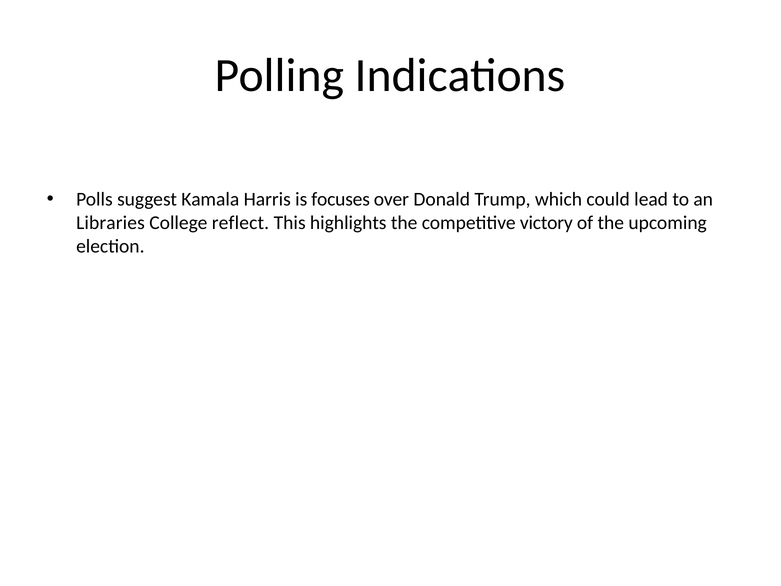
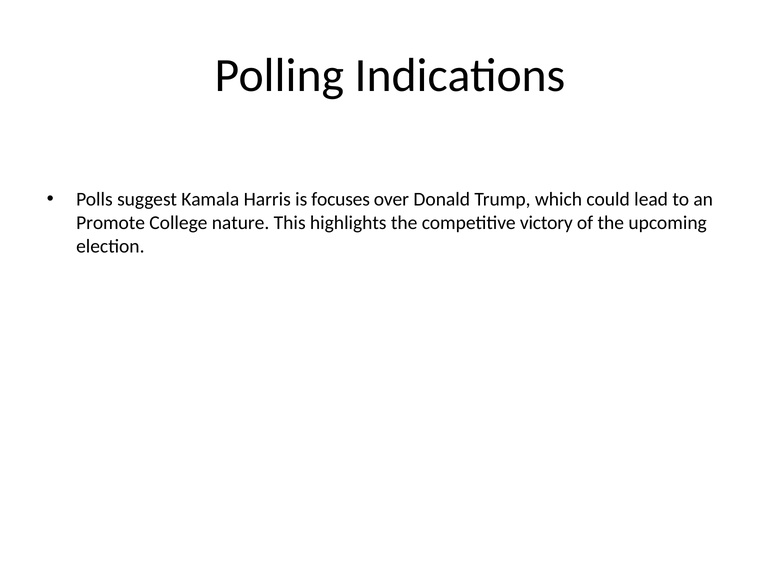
Libraries: Libraries -> Promote
reflect: reflect -> nature
